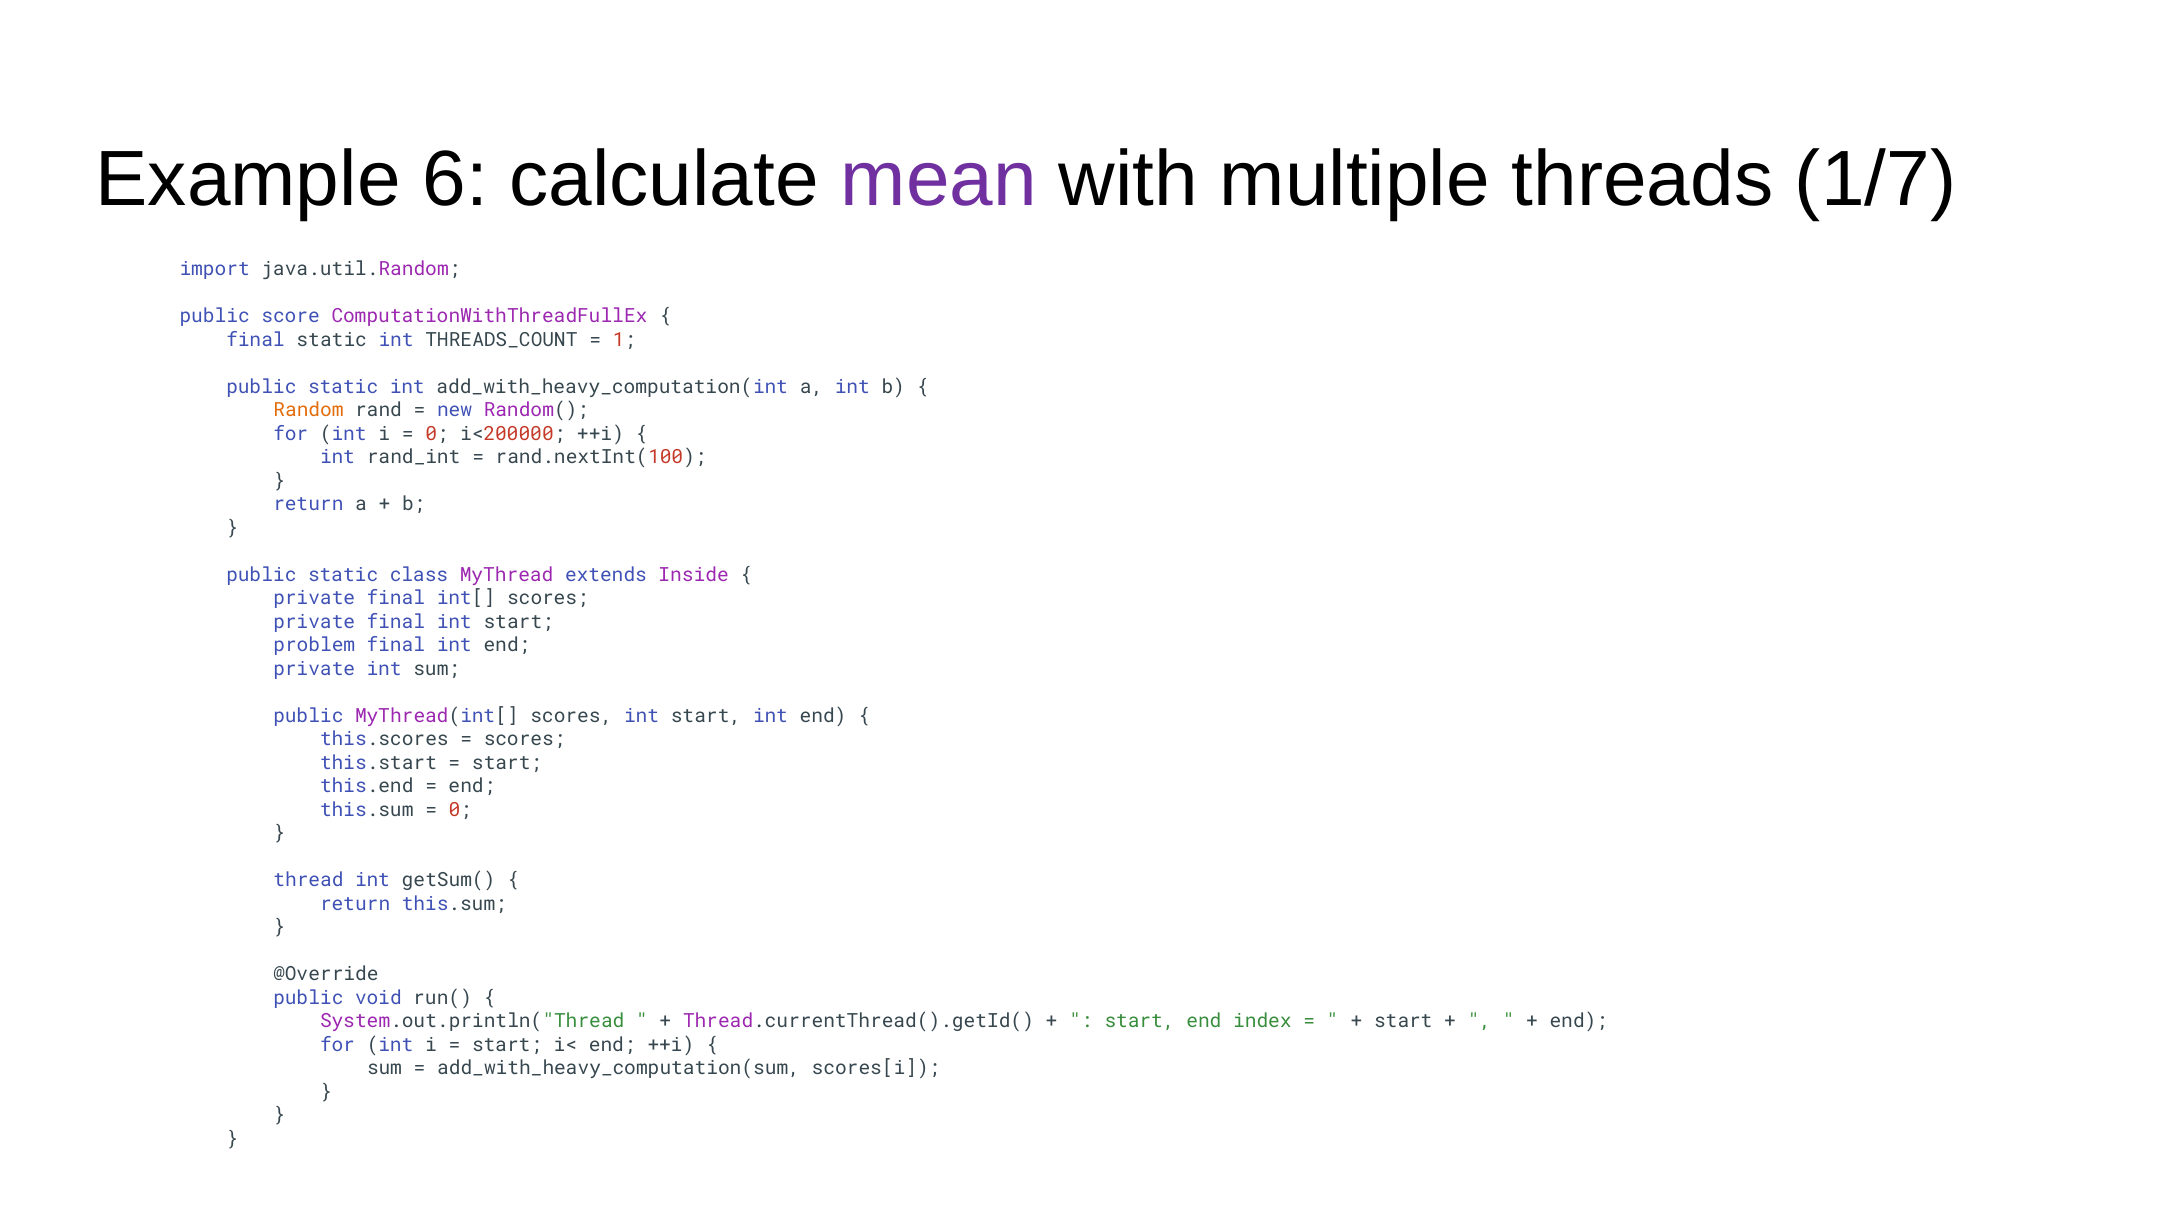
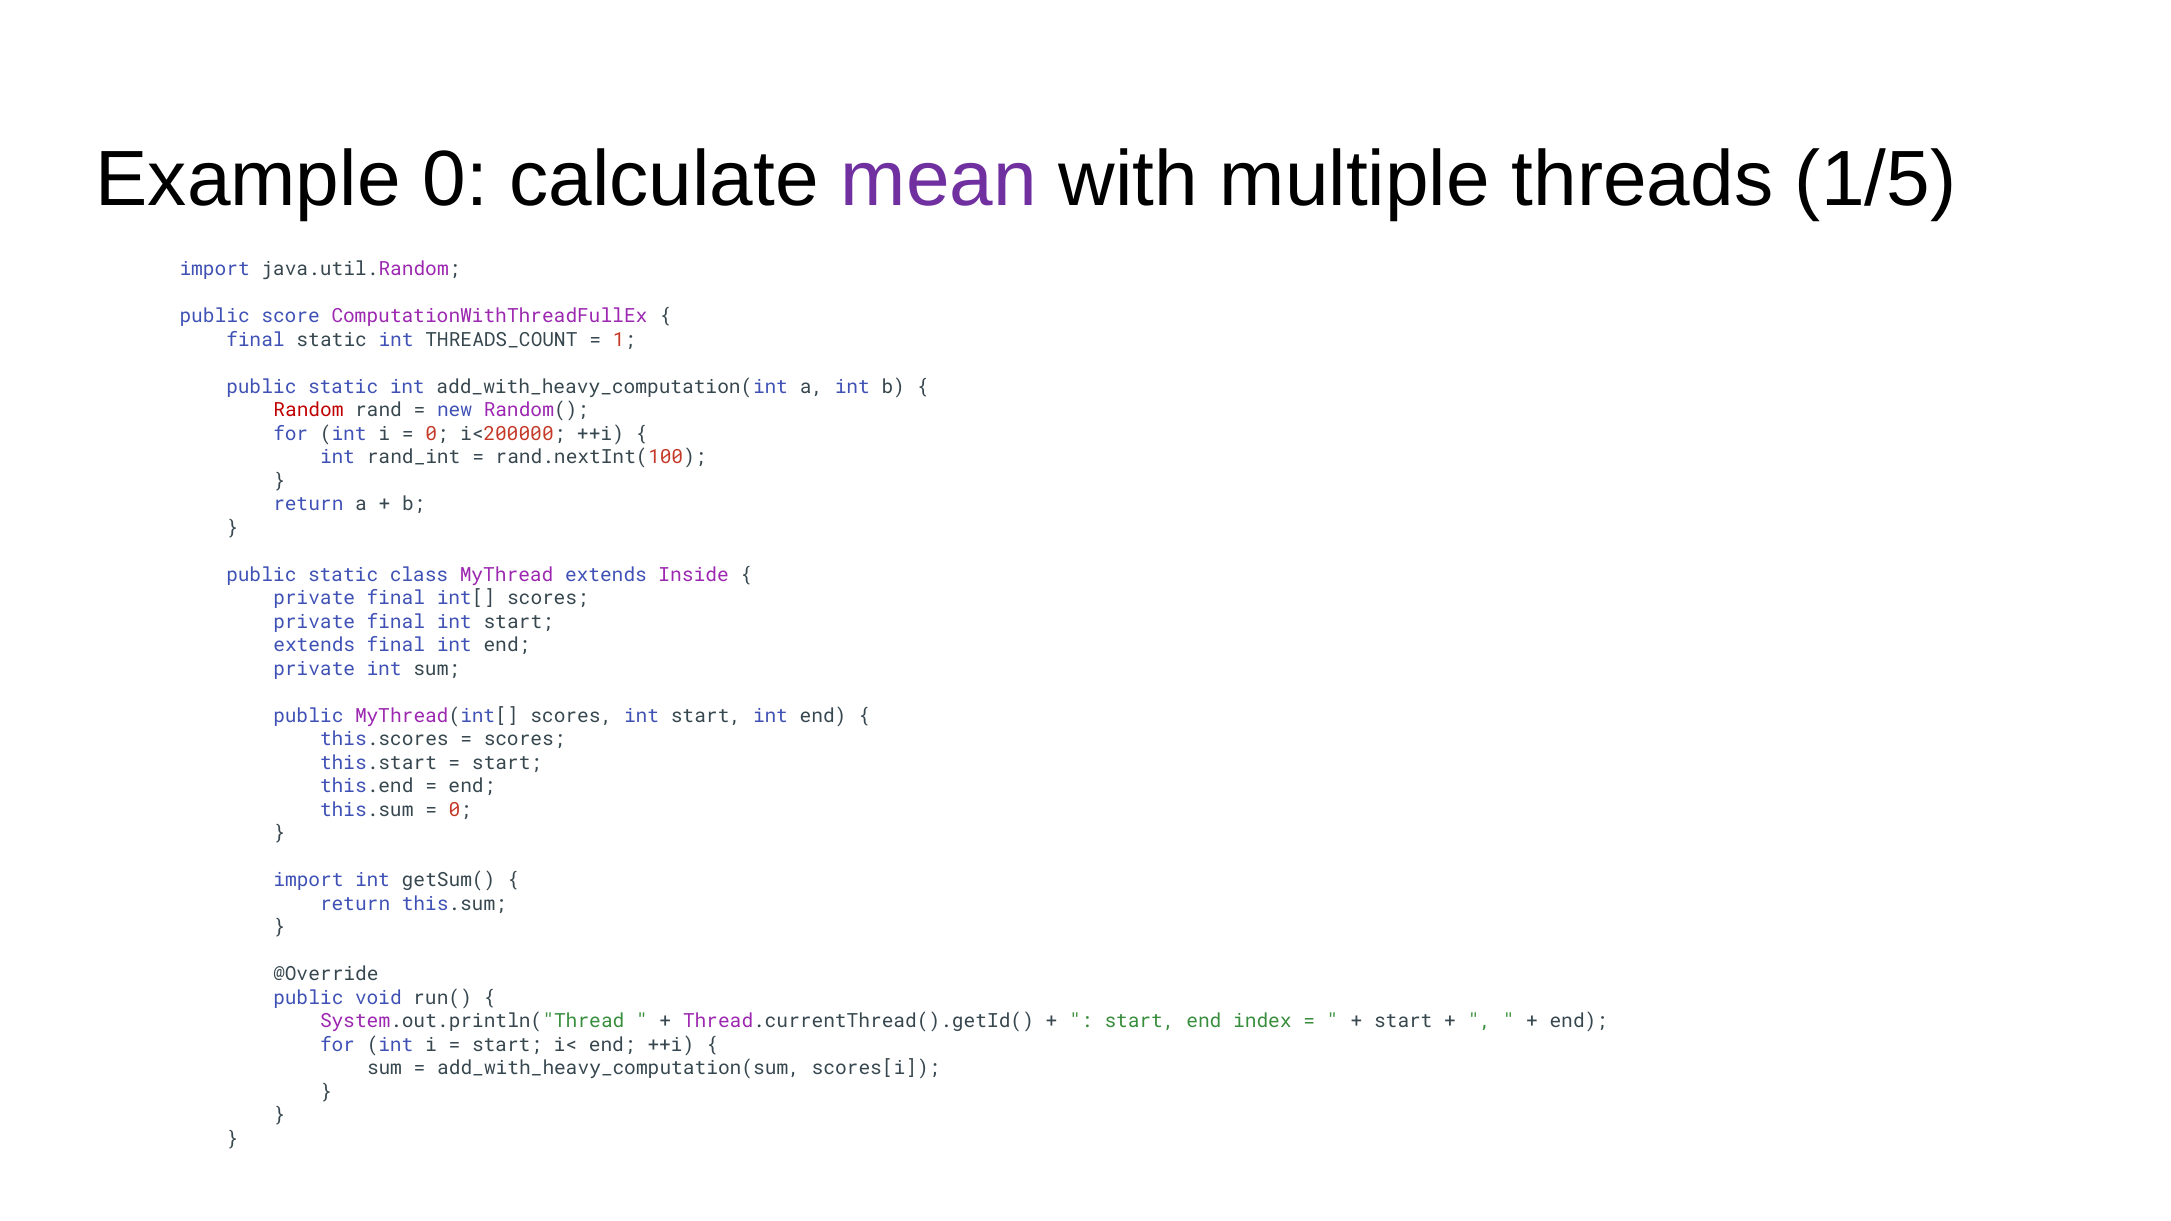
Example 6: 6 -> 0
1/7: 1/7 -> 1/5
Random colour: orange -> red
problem at (314, 645): problem -> extends
thread at (308, 880): thread -> import
